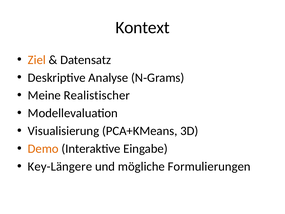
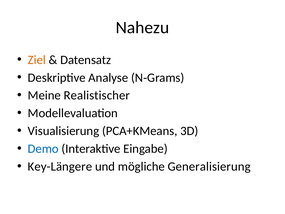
Kontext: Kontext -> Nahezu
Demo colour: orange -> blue
Formulierungen: Formulierungen -> Generalisierung
